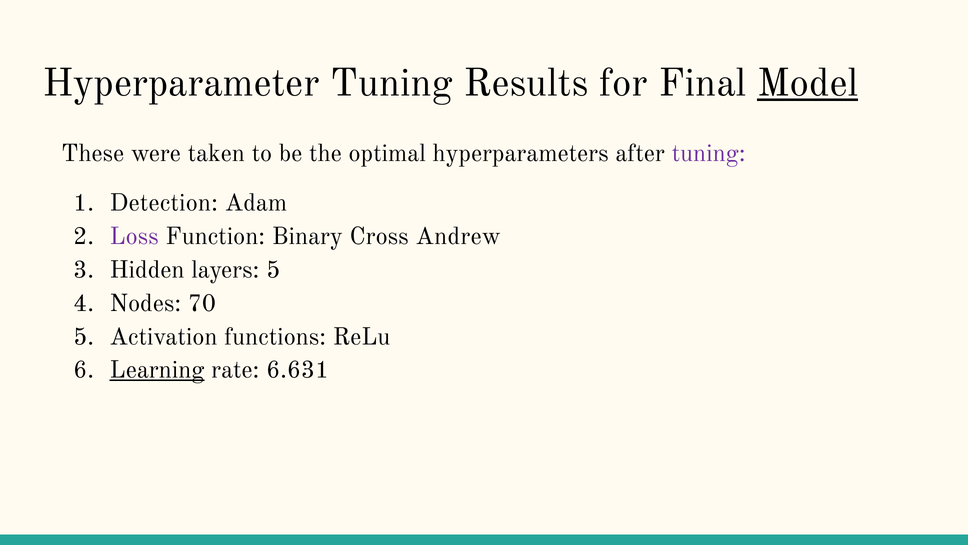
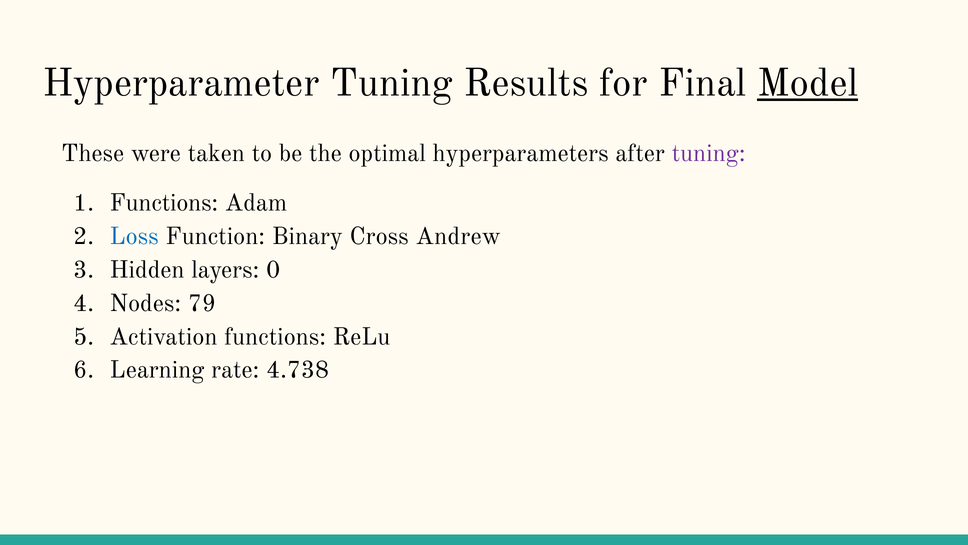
Detection at (164, 203): Detection -> Functions
Loss colour: purple -> blue
layers 5: 5 -> 0
70: 70 -> 79
Learning underline: present -> none
6.631: 6.631 -> 4.738
